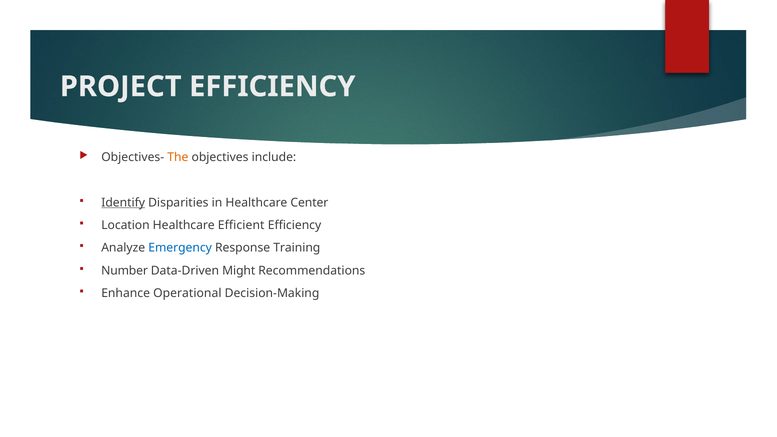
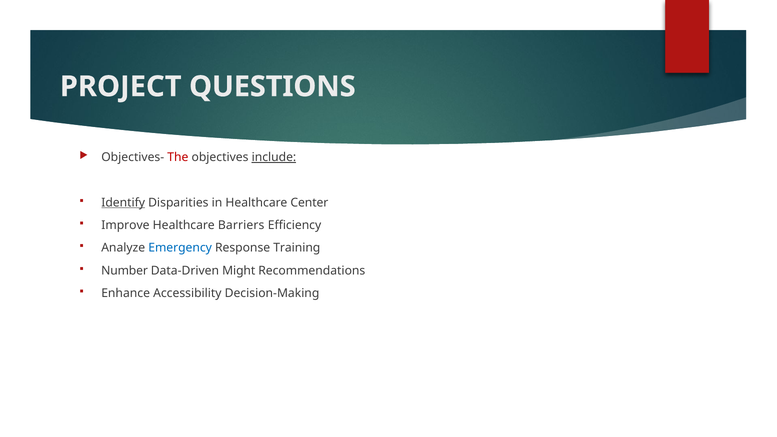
PROJECT EFFICIENCY: EFFICIENCY -> QUESTIONS
The colour: orange -> red
include underline: none -> present
Location: Location -> Improve
Efficient: Efficient -> Barriers
Operational: Operational -> Accessibility
